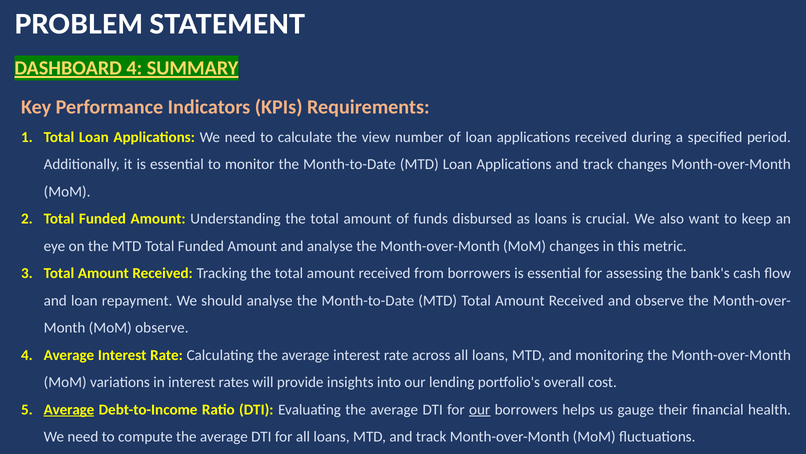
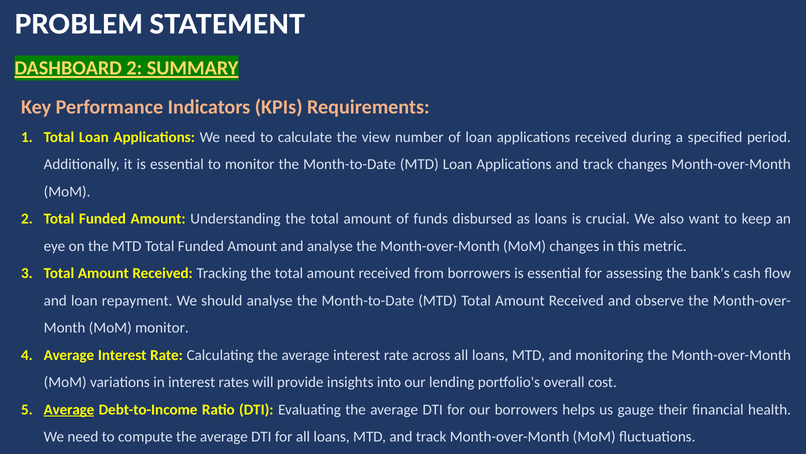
DASHBOARD 4: 4 -> 2
MoM observe: observe -> monitor
our at (480, 409) underline: present -> none
